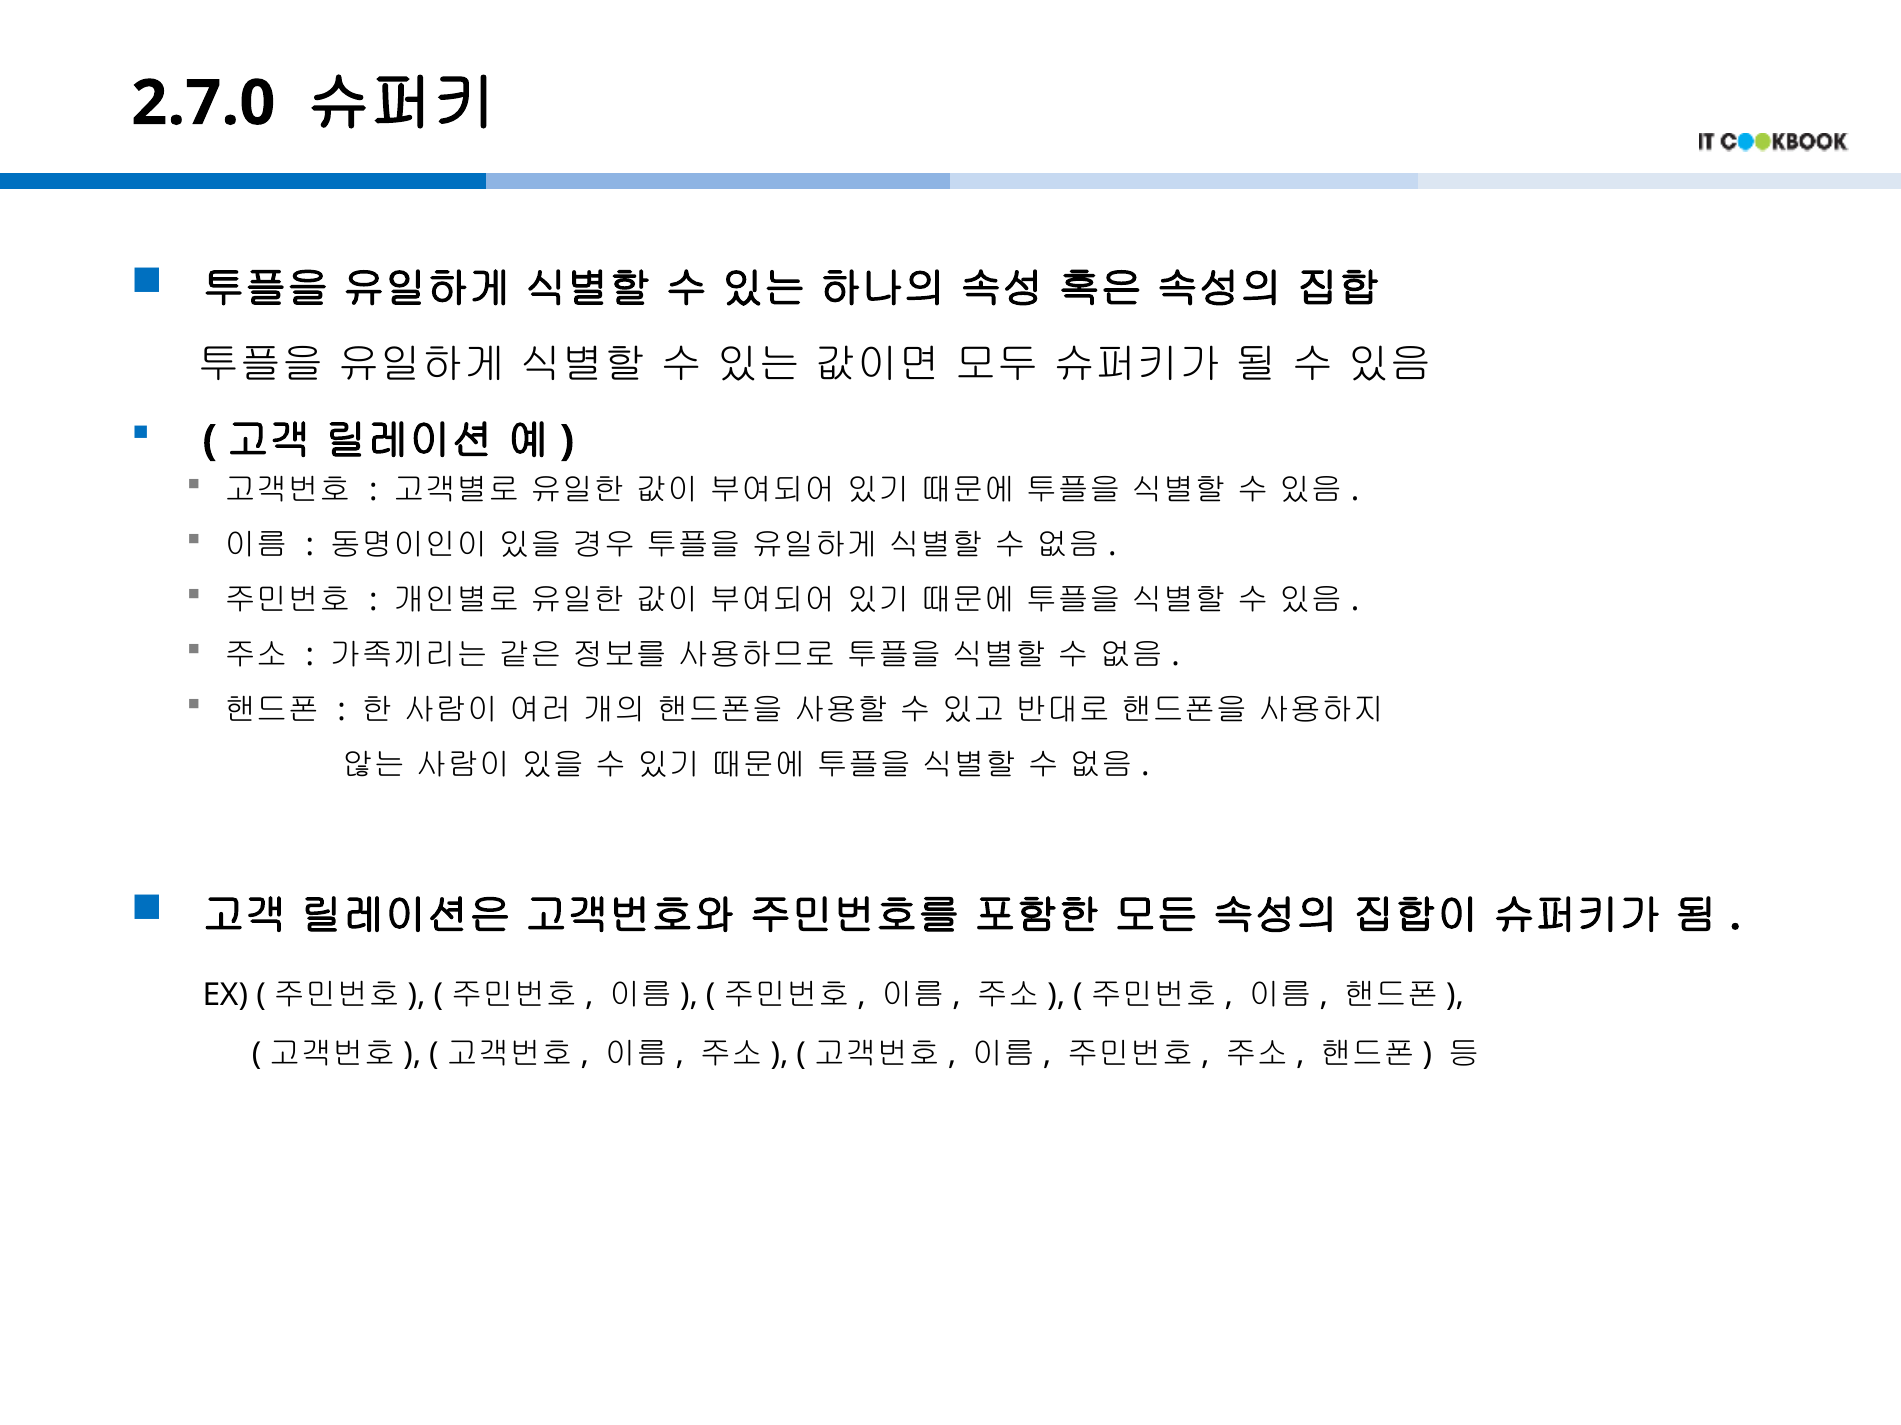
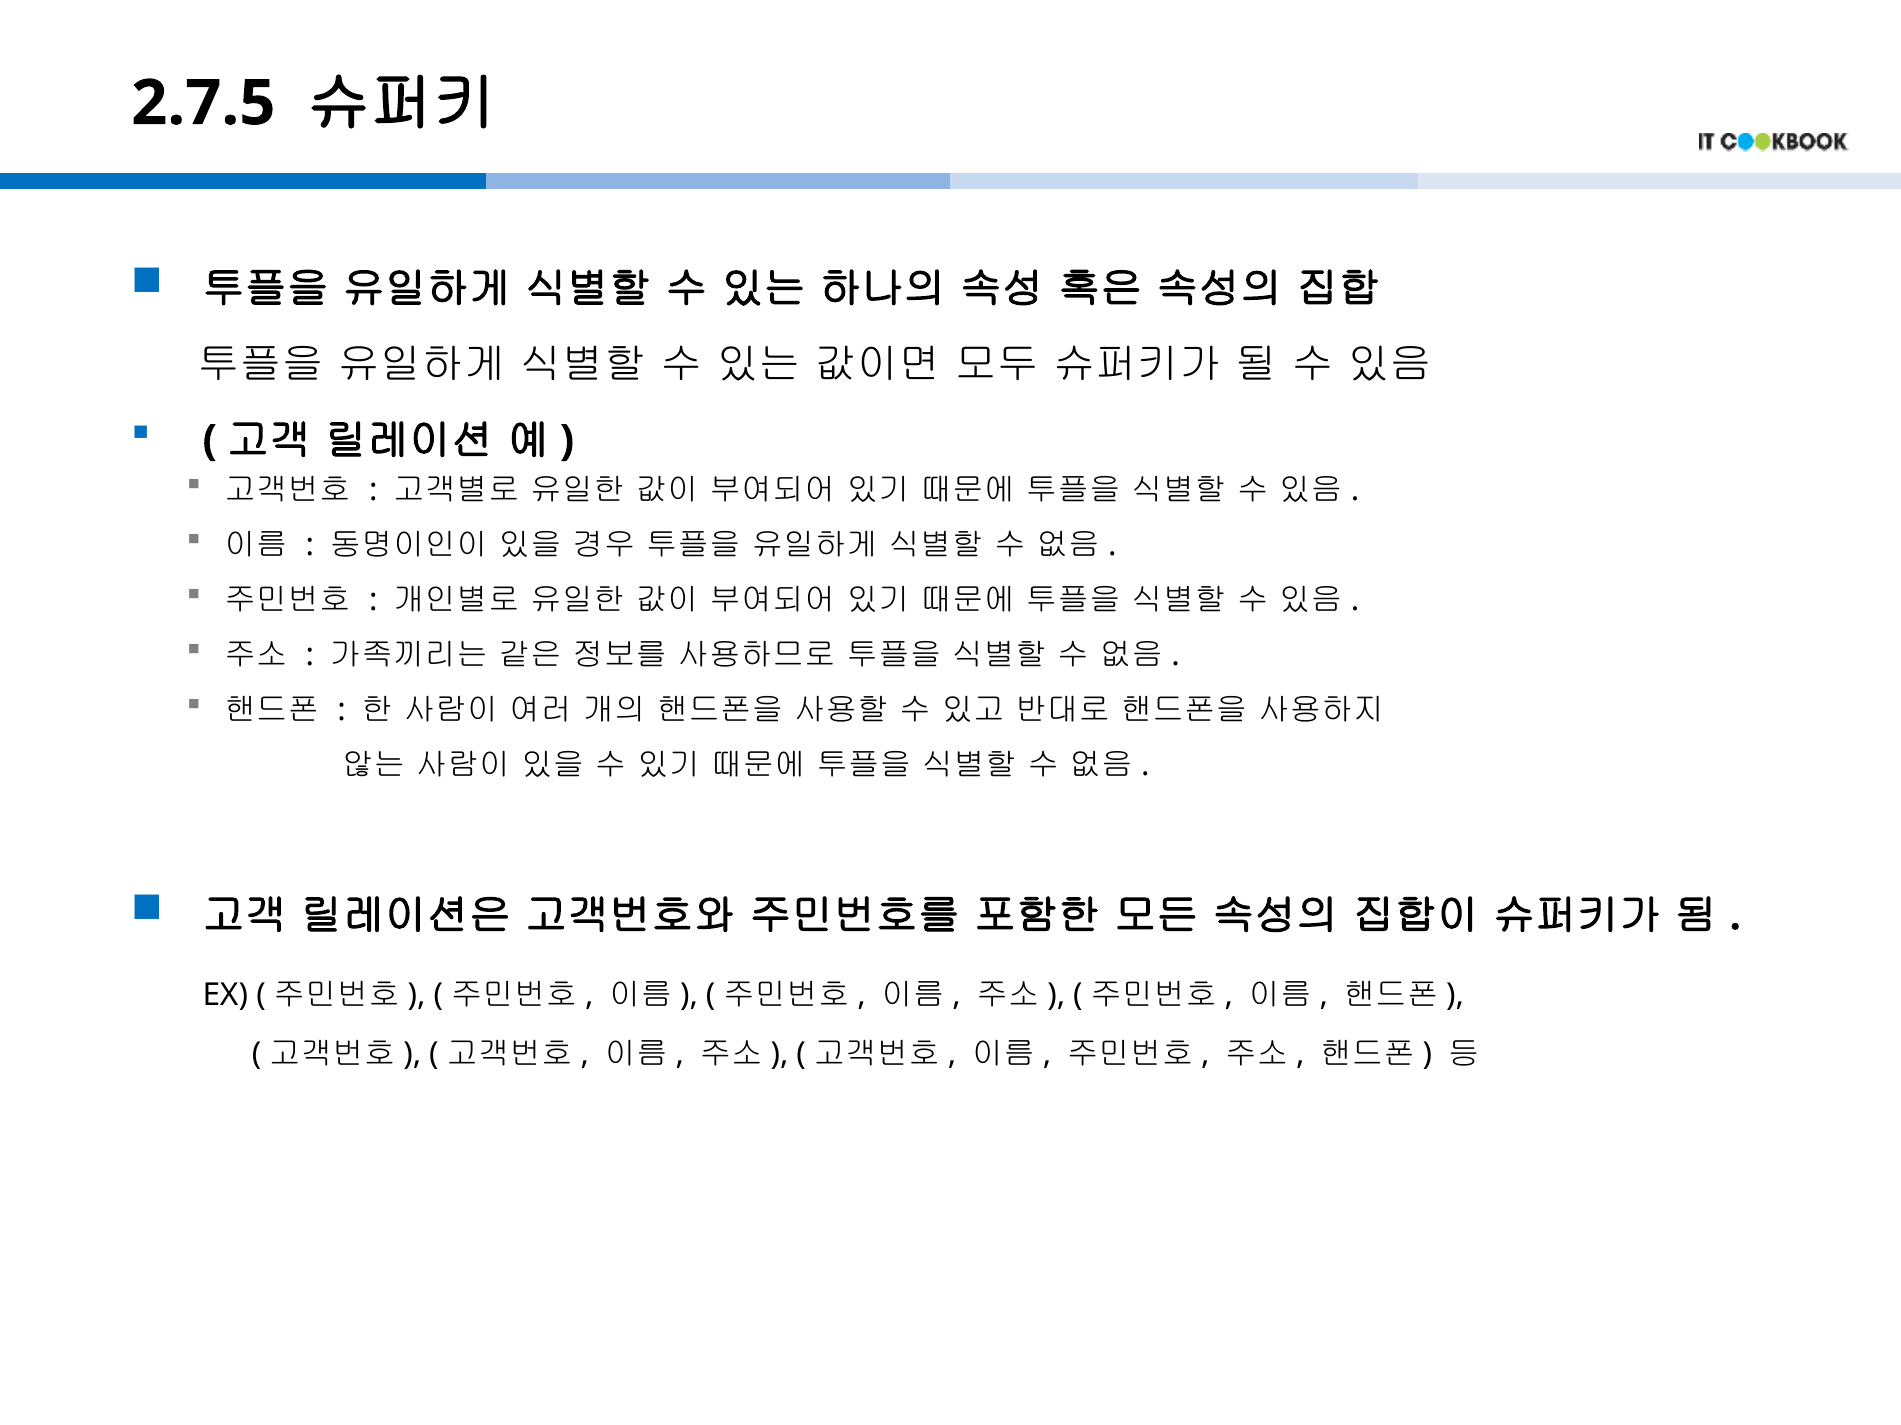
2.7.0: 2.7.0 -> 2.7.5
